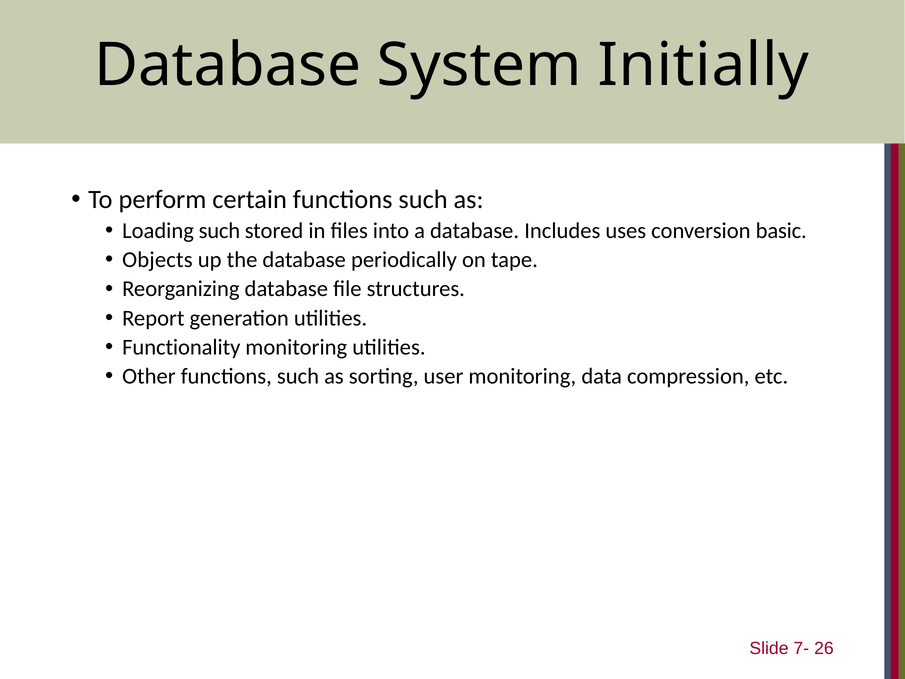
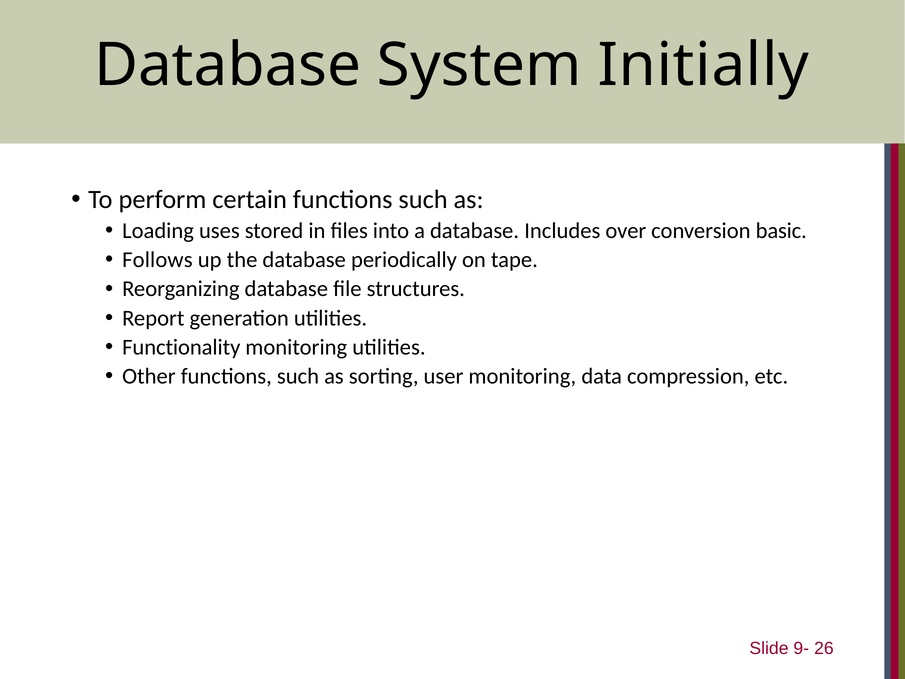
Loading such: such -> uses
uses: uses -> over
Objects: Objects -> Follows
7-: 7- -> 9-
